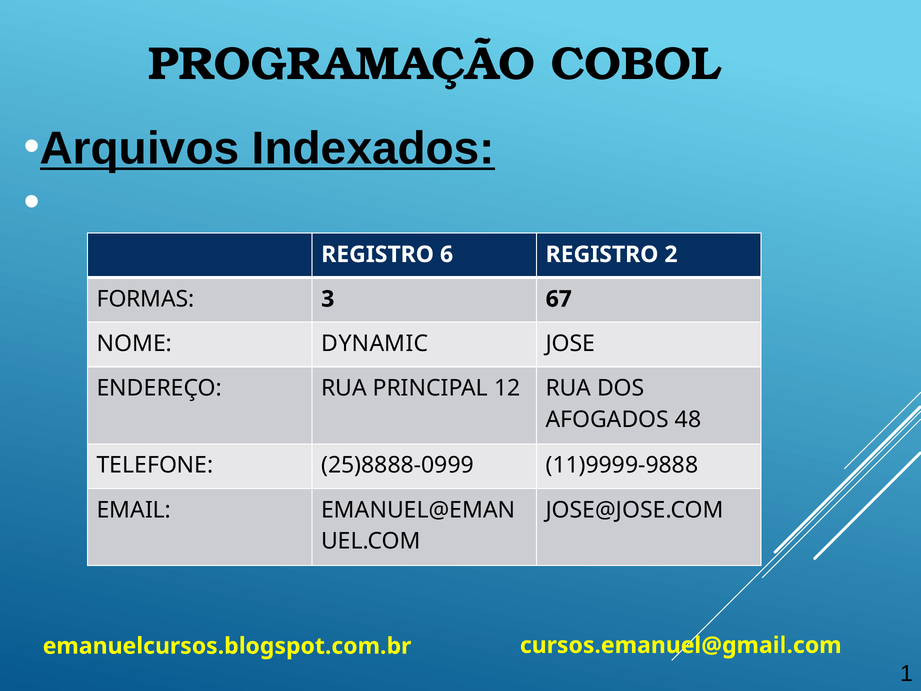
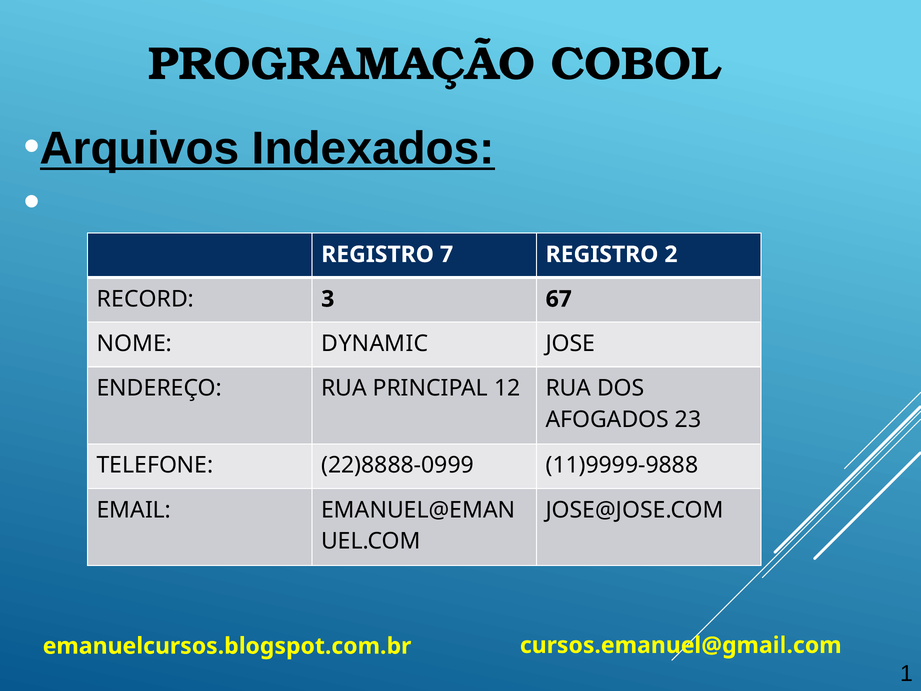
6: 6 -> 7
FORMAS: FORMAS -> RECORD
48: 48 -> 23
25)8888-0999: 25)8888-0999 -> 22)8888-0999
